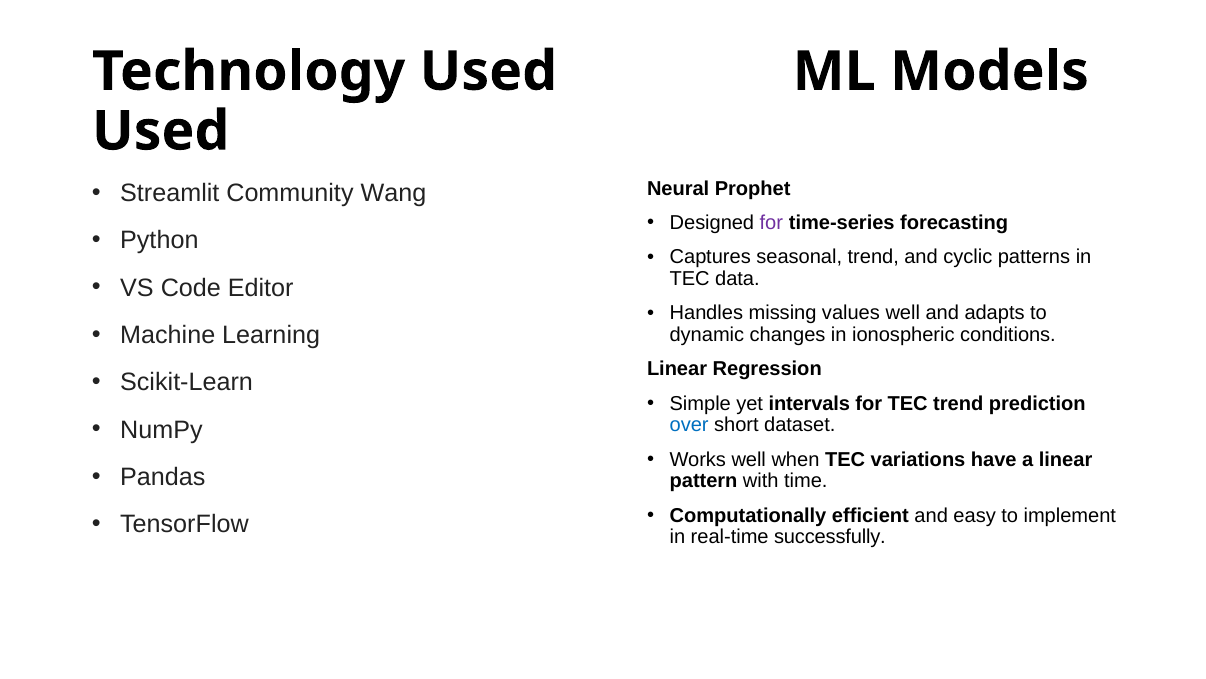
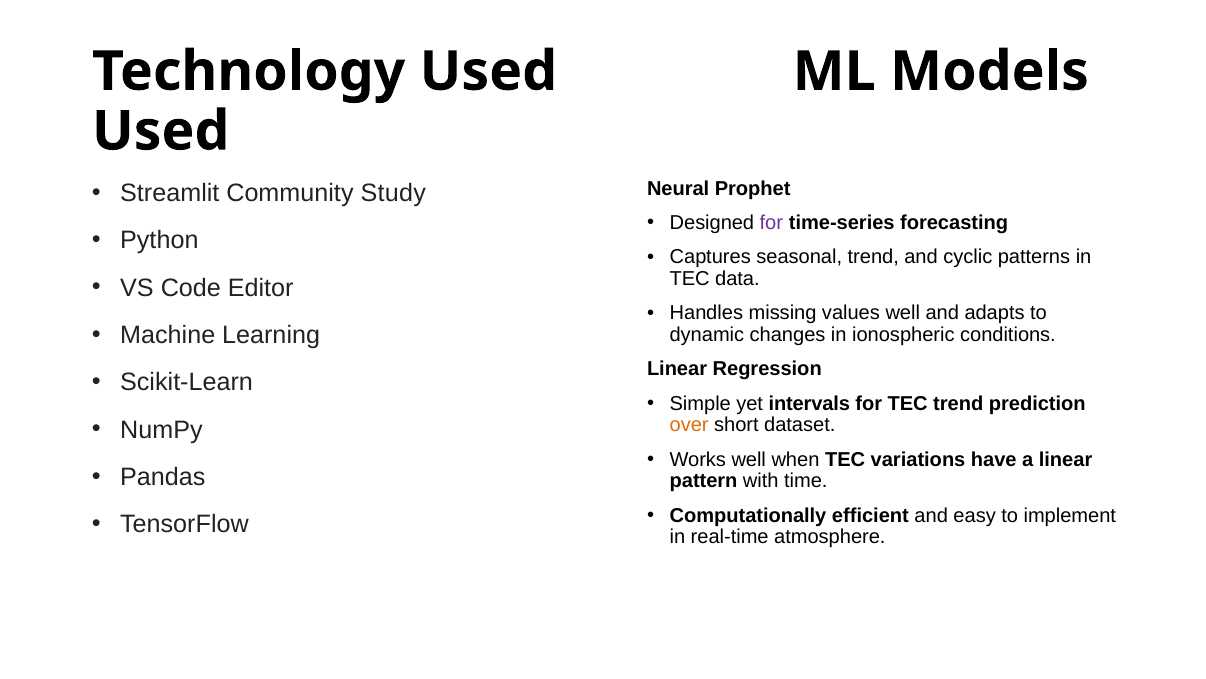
Wang: Wang -> Study
over colour: blue -> orange
successfully: successfully -> atmosphere
